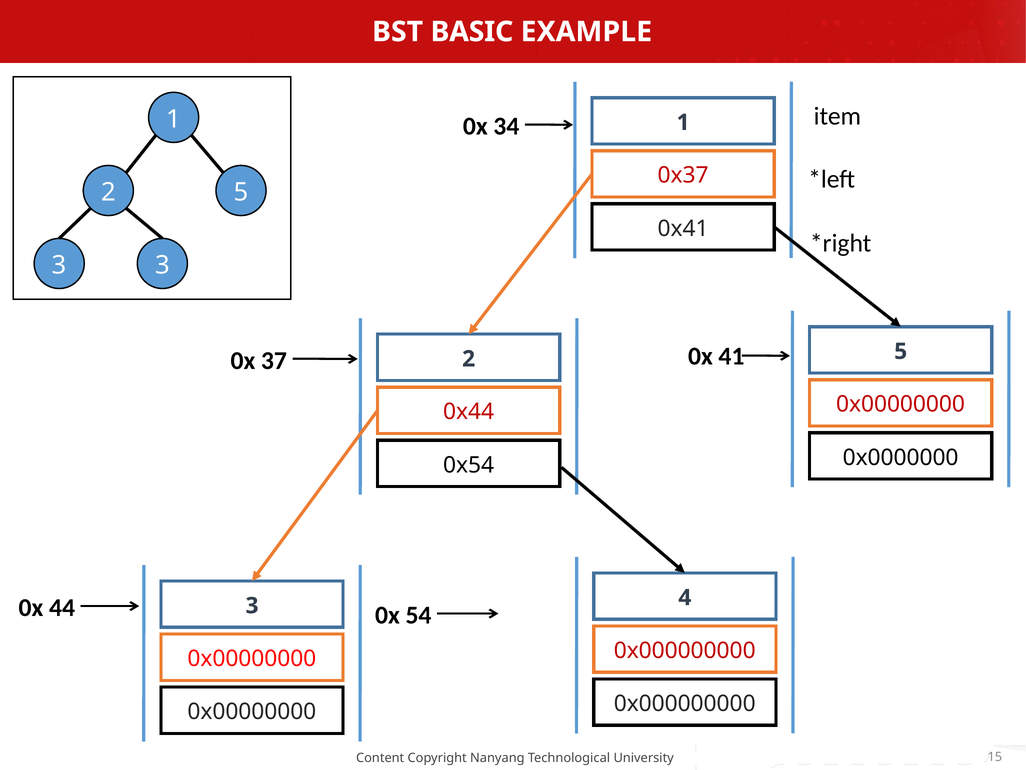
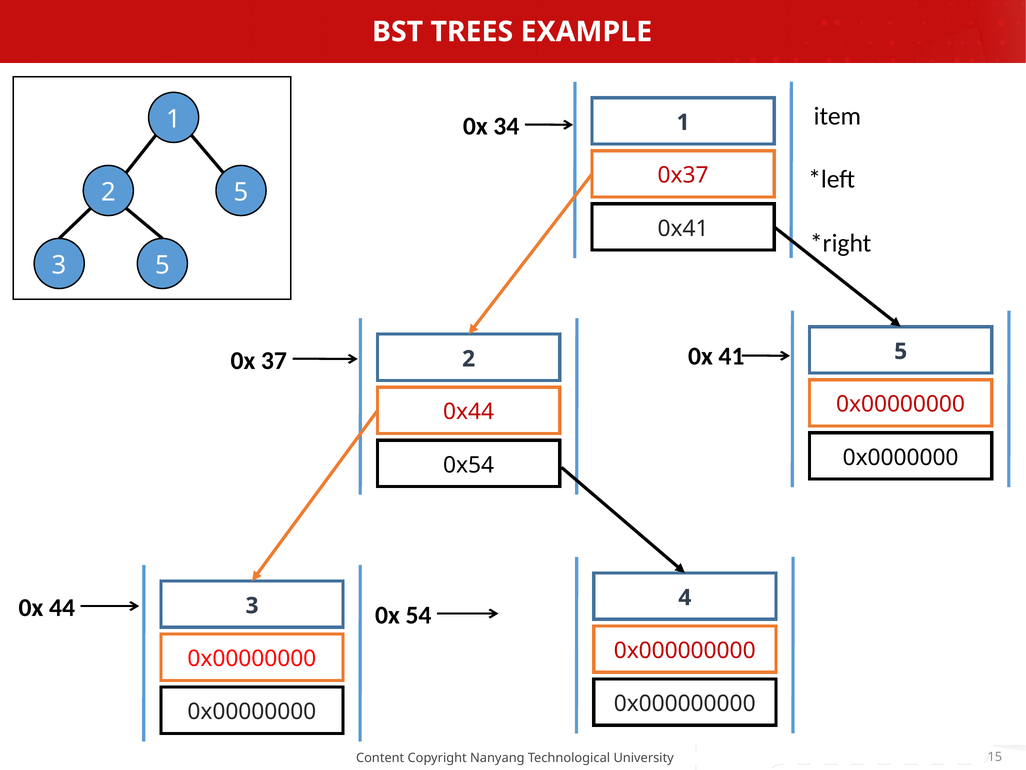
BASIC: BASIC -> TREES
3 3: 3 -> 5
